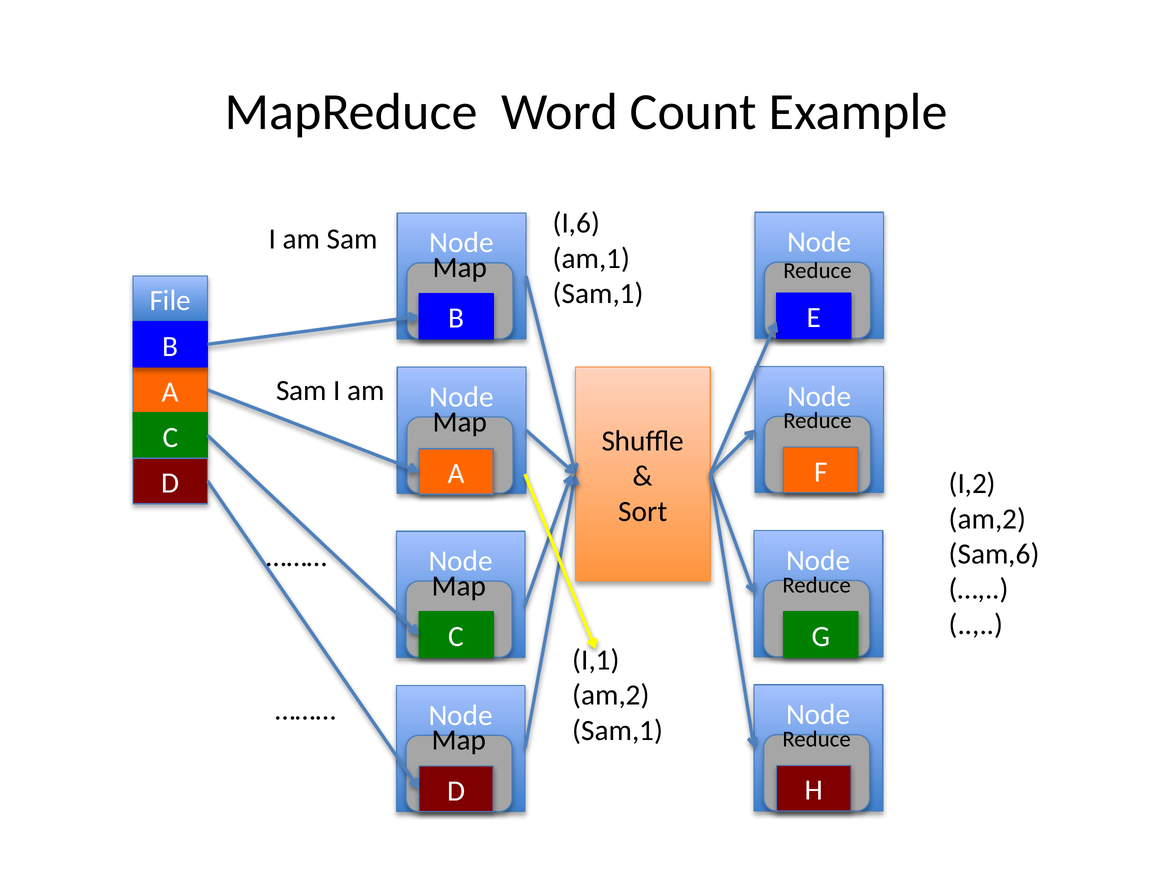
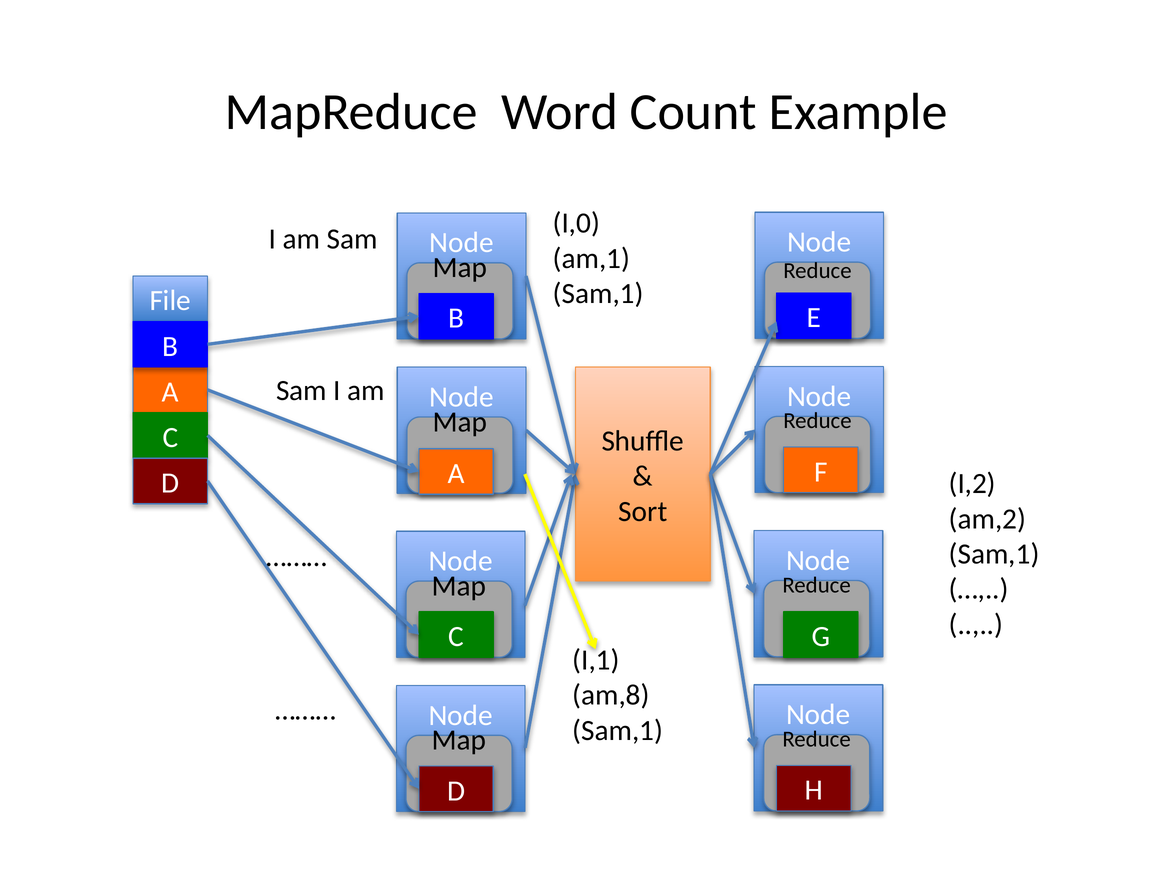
I,6: I,6 -> I,0
Sam,6 at (994, 554): Sam,6 -> Sam,1
am,2 at (611, 695): am,2 -> am,8
